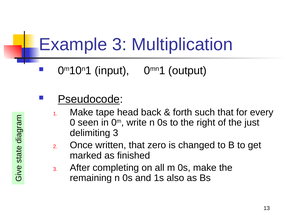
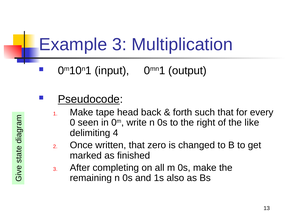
just: just -> like
delimiting 3: 3 -> 4
